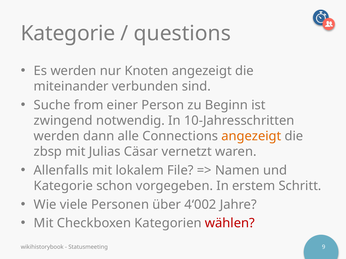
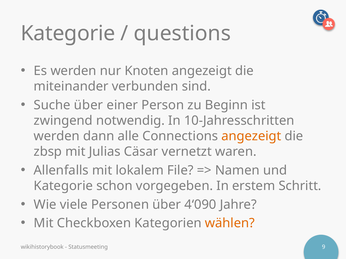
Suche from: from -> über
4‘002: 4‘002 -> 4‘090
wählen colour: red -> orange
